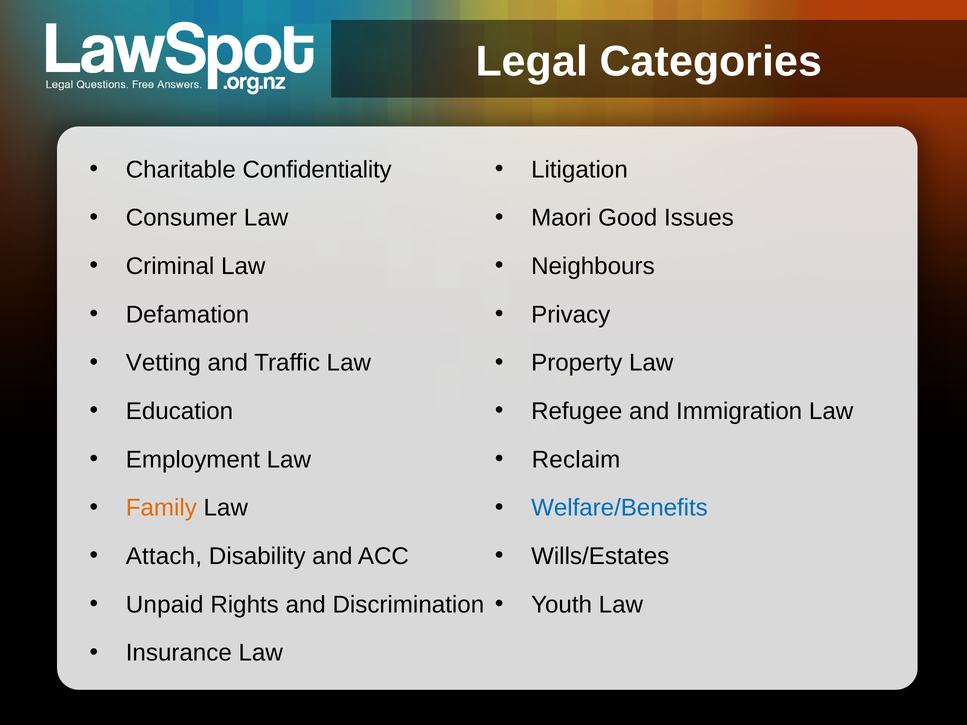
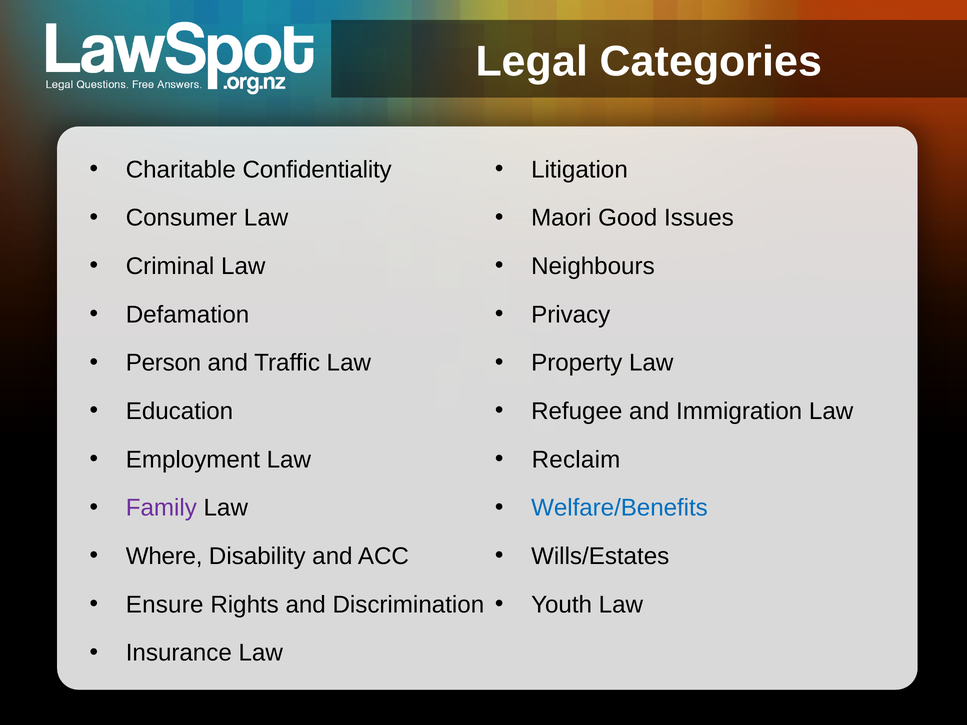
Vetting: Vetting -> Person
Family colour: orange -> purple
Attach: Attach -> Where
Unpaid: Unpaid -> Ensure
